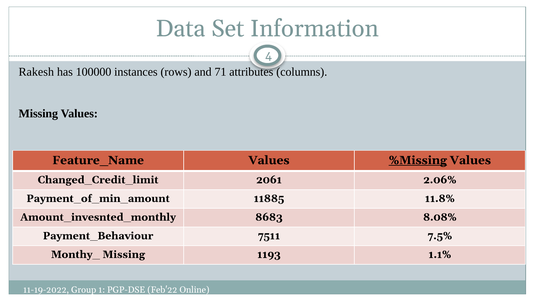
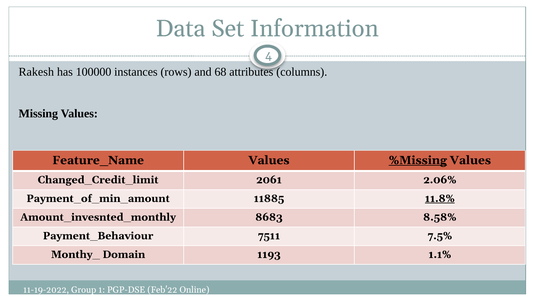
71: 71 -> 68
11.8% underline: none -> present
8.08%: 8.08% -> 8.58%
Missing at (124, 254): Missing -> Domain
